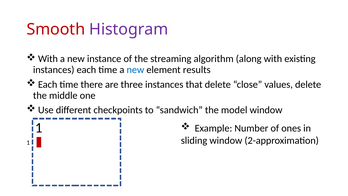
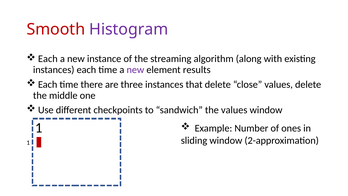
With at (48, 59): With -> Each
new at (135, 70) colour: blue -> purple
the model: model -> values
